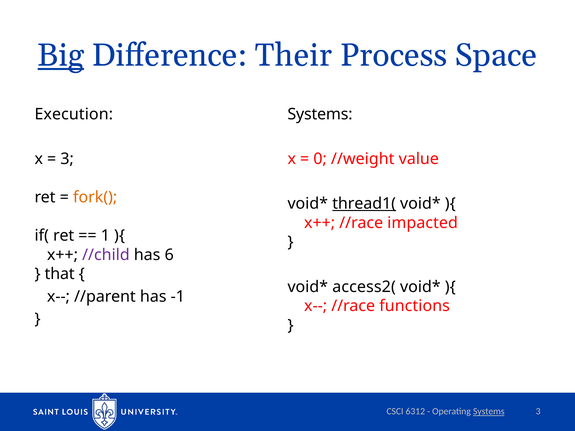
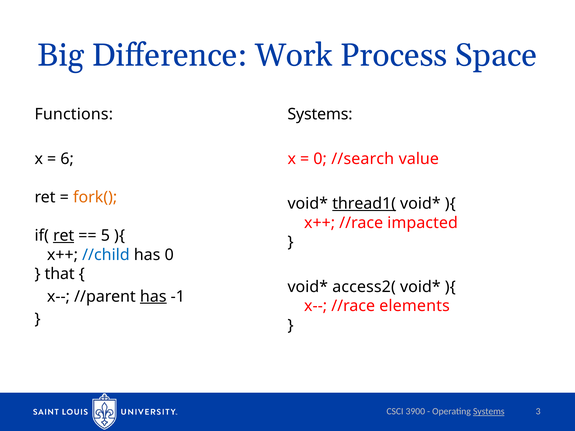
Big underline: present -> none
Their: Their -> Work
Execution: Execution -> Functions
3 at (67, 159): 3 -> 6
//weight: //weight -> //search
ret at (64, 236) underline: none -> present
1: 1 -> 5
//child colour: purple -> blue
has 6: 6 -> 0
has at (153, 297) underline: none -> present
functions: functions -> elements
6312: 6312 -> 3900
